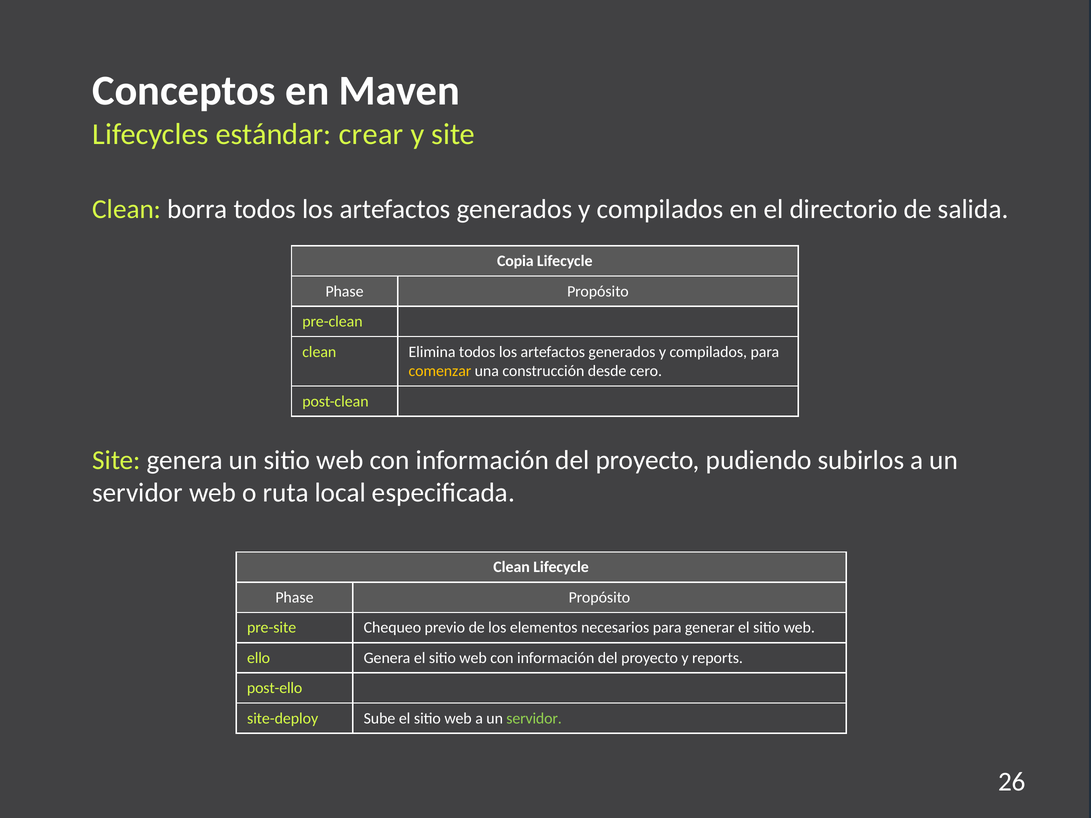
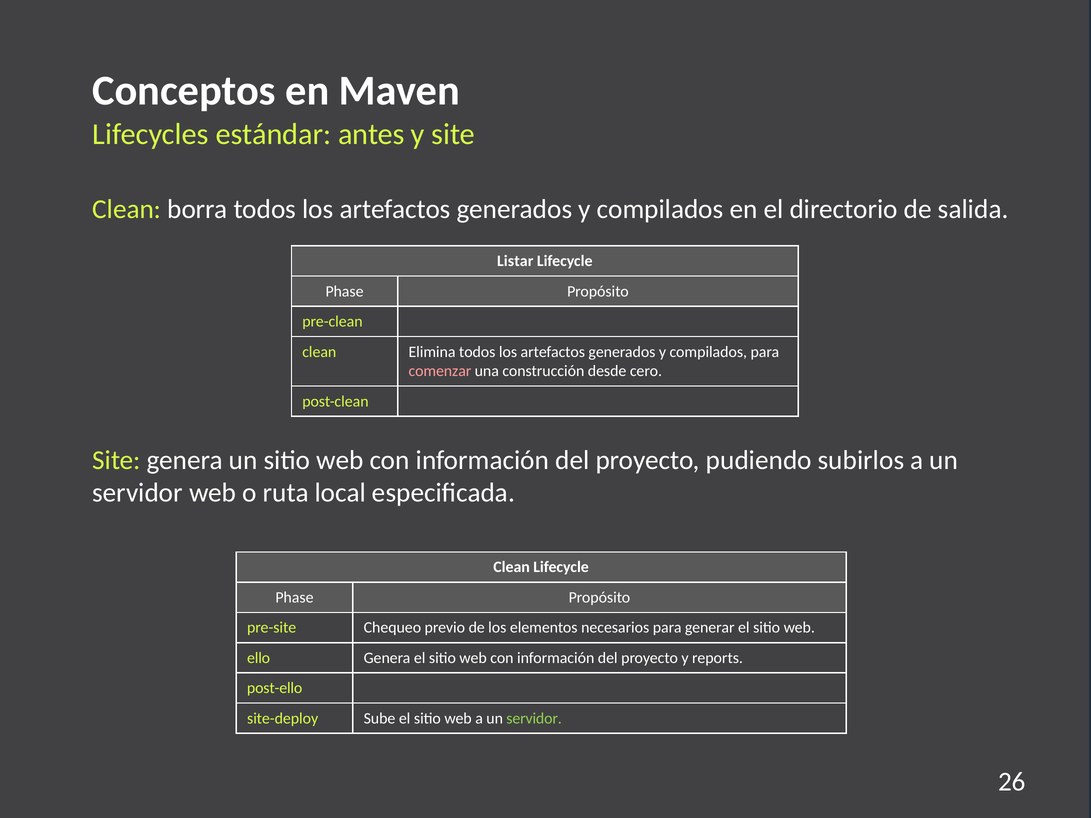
crear: crear -> antes
Copia: Copia -> Listar
comenzar colour: yellow -> pink
